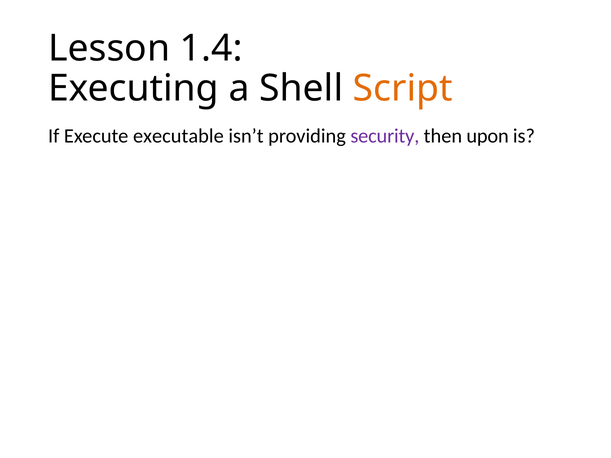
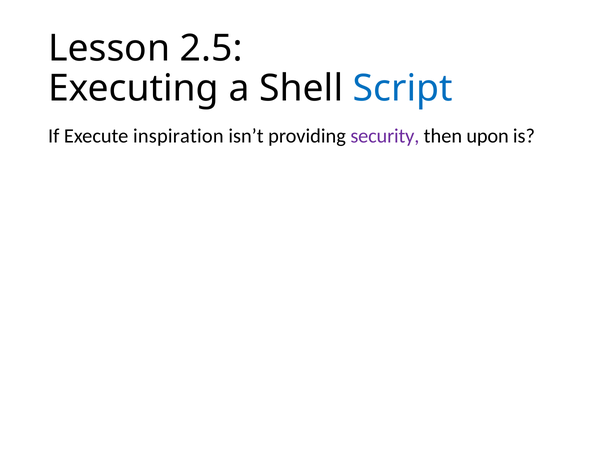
1.4: 1.4 -> 2.5
Script colour: orange -> blue
executable: executable -> inspiration
